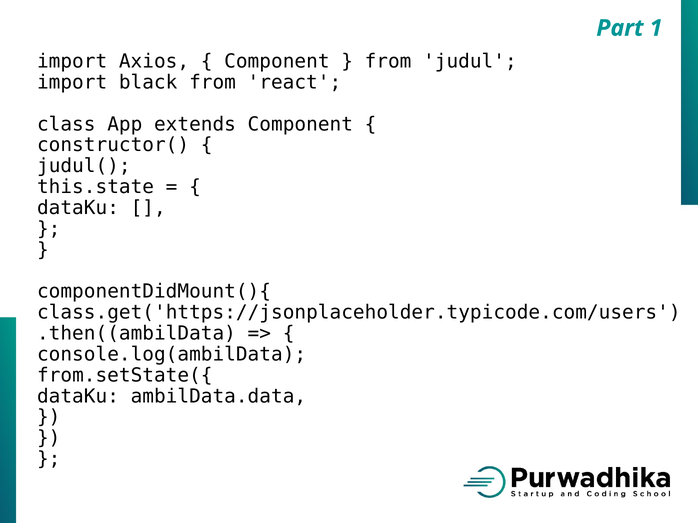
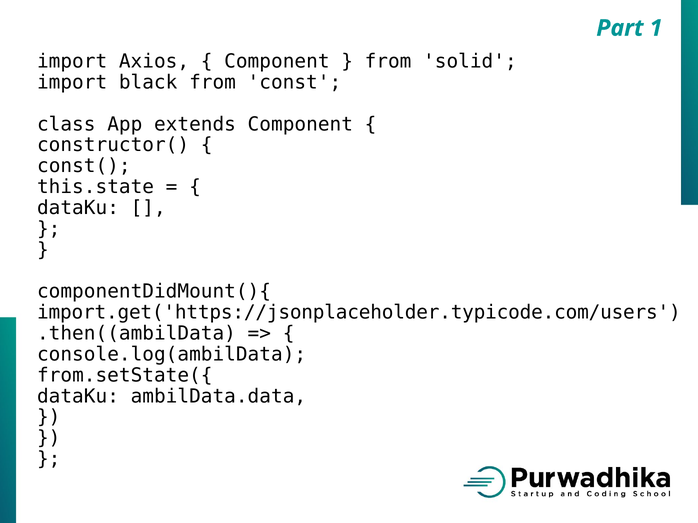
judul: judul -> solid
react: react -> const
judul(: judul( -> const(
class.get('https://jsonplaceholder.typicode.com/users: class.get('https://jsonplaceholder.typicode.com/users -> import.get('https://jsonplaceholder.typicode.com/users
